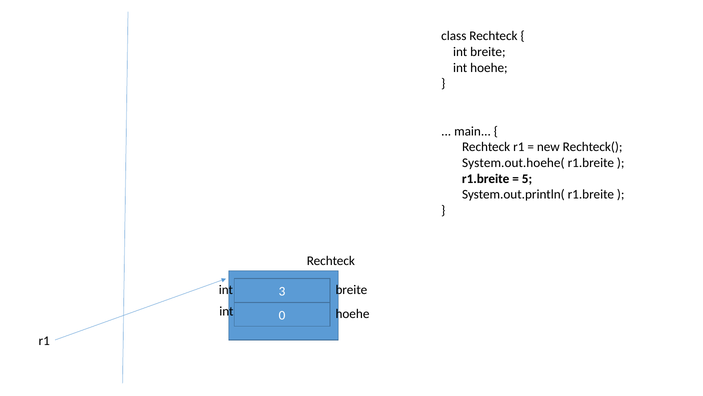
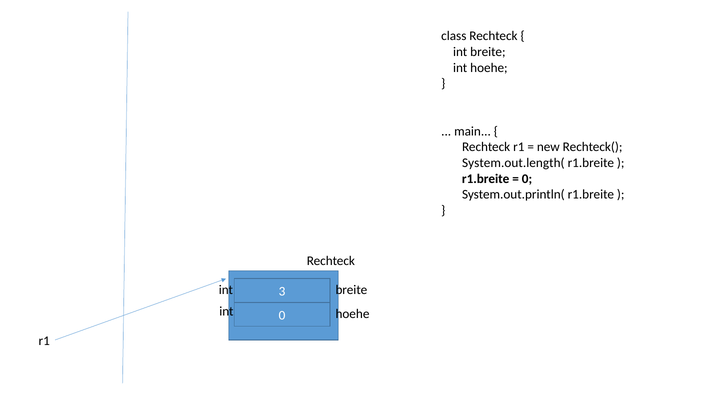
System.out.hoehe(: System.out.hoehe( -> System.out.length(
5 at (527, 178): 5 -> 0
